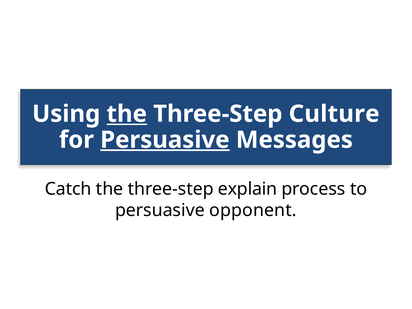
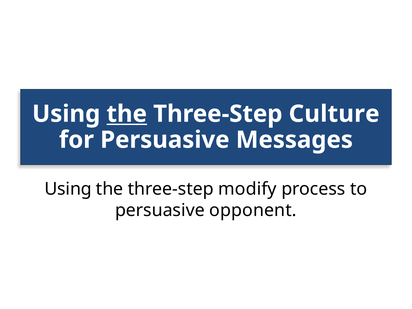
Persuasive at (165, 140) underline: present -> none
Catch at (68, 189): Catch -> Using
explain: explain -> modify
